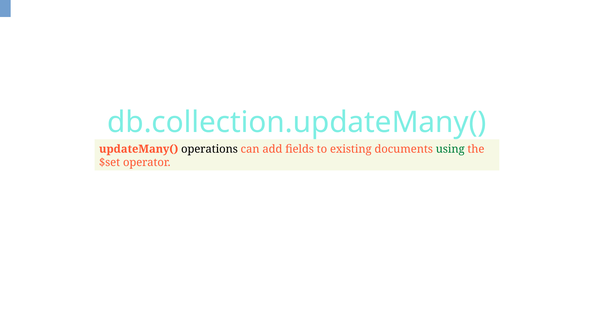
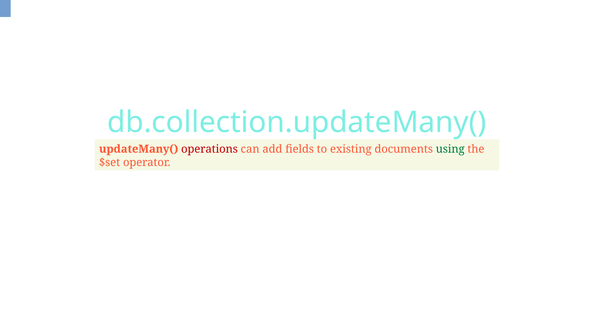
operations colour: black -> red
